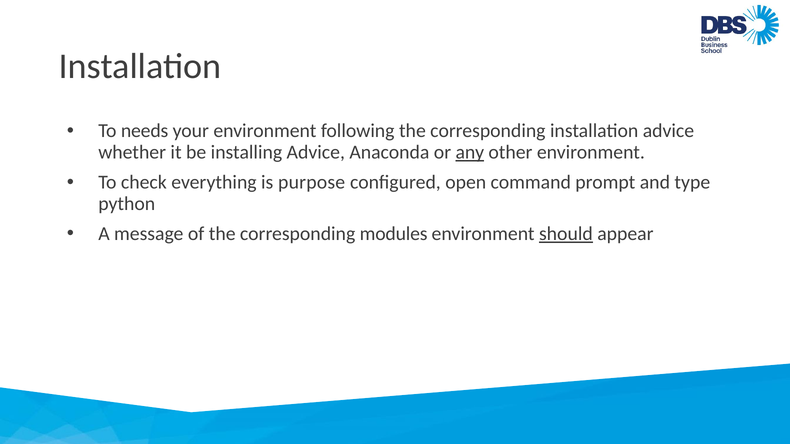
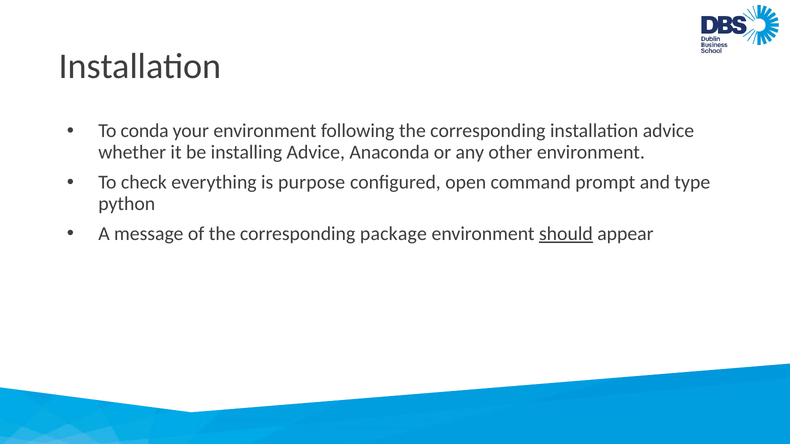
needs: needs -> conda
any underline: present -> none
modules: modules -> package
